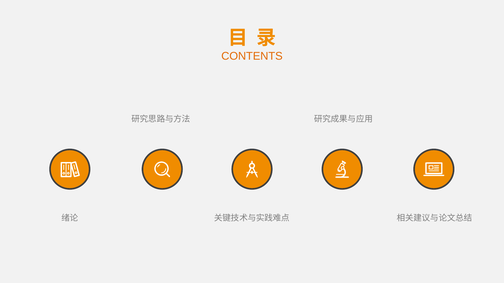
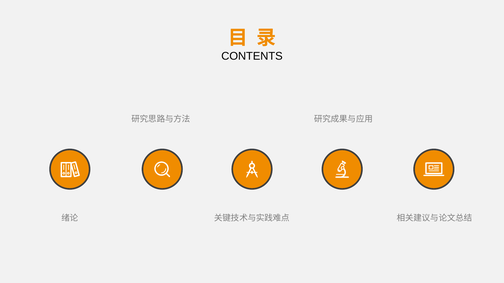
CONTENTS colour: orange -> black
